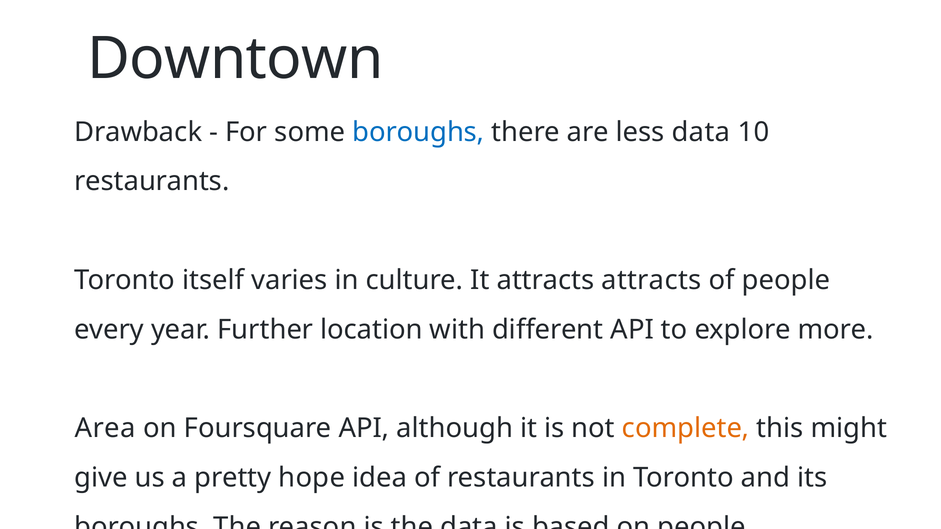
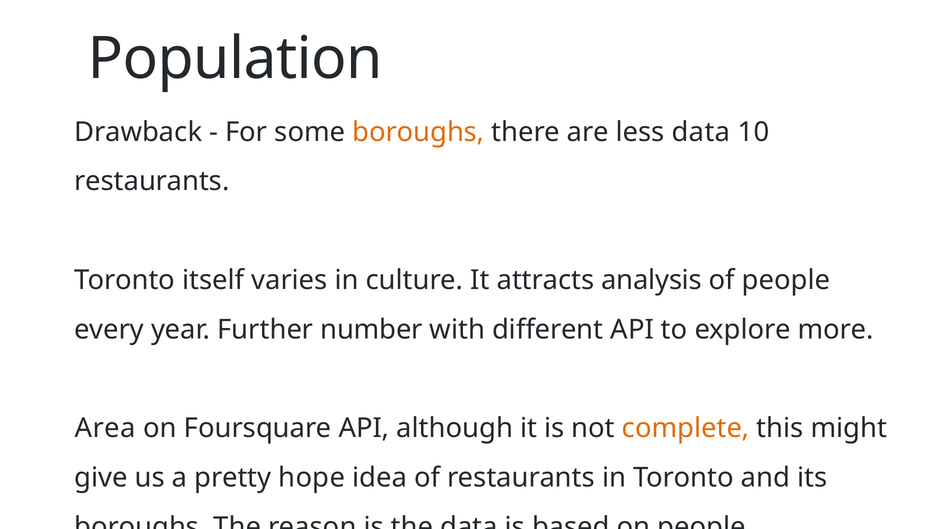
Downtown: Downtown -> Population
boroughs at (418, 132) colour: blue -> orange
attracts attracts: attracts -> analysis
location: location -> number
